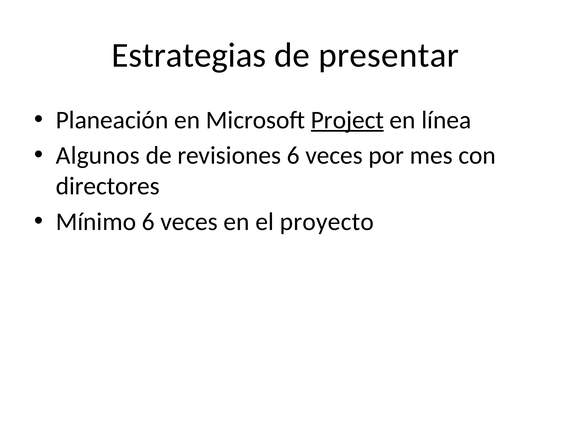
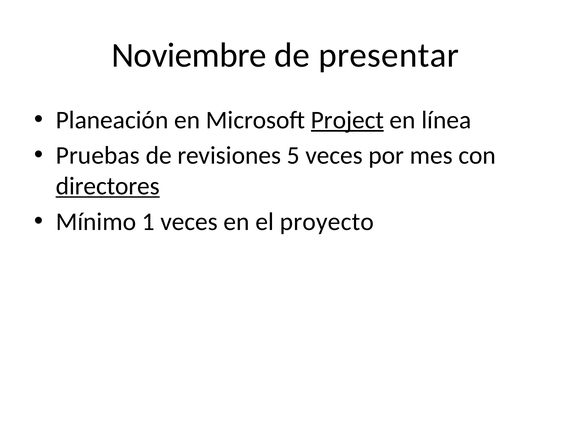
Estrategias: Estrategias -> Noviembre
Algunos: Algunos -> Pruebas
revisiones 6: 6 -> 5
directores underline: none -> present
Mínimo 6: 6 -> 1
